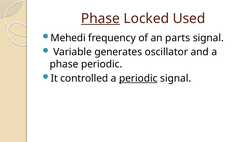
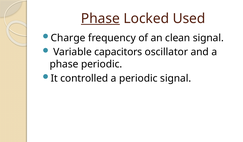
Mehedi: Mehedi -> Charge
parts: parts -> clean
generates: generates -> capacitors
periodic at (138, 78) underline: present -> none
